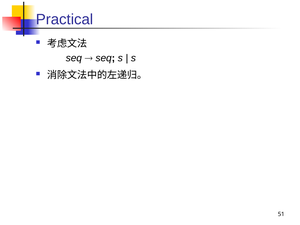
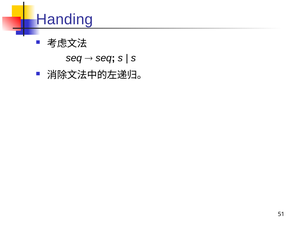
Practical: Practical -> Handing
